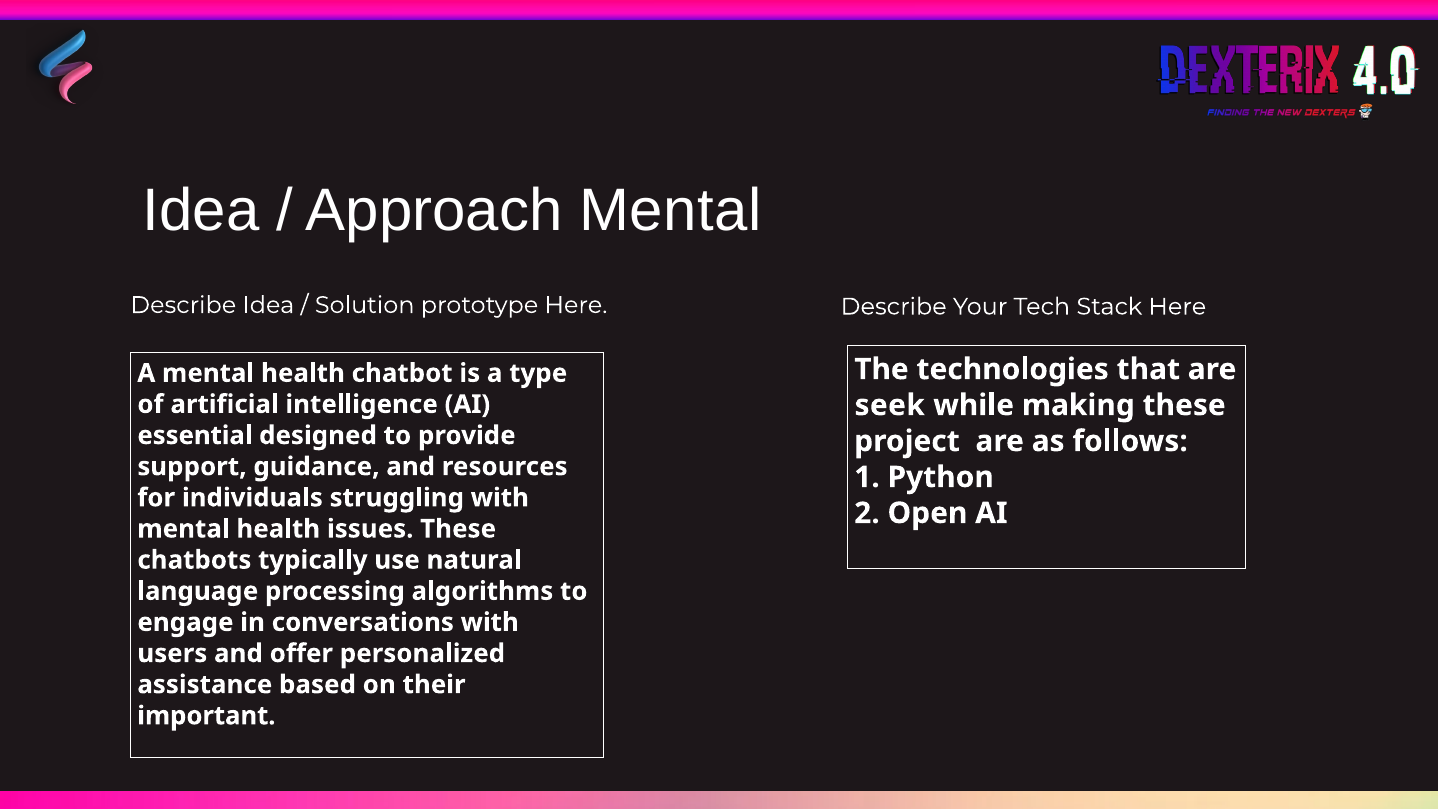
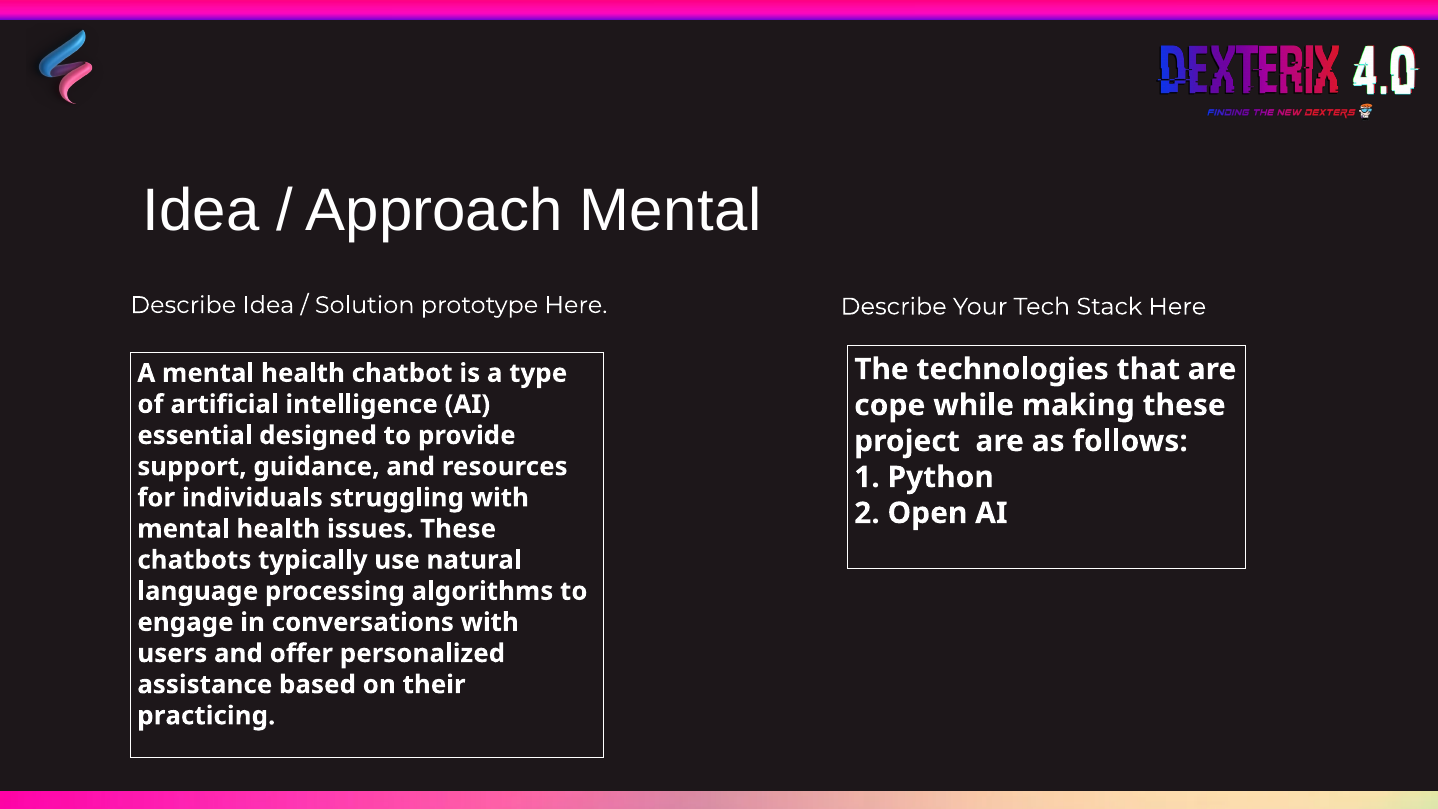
seek: seek -> cope
important: important -> practicing
